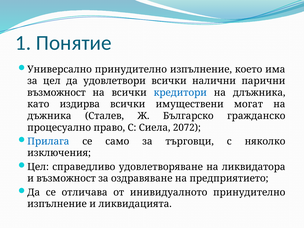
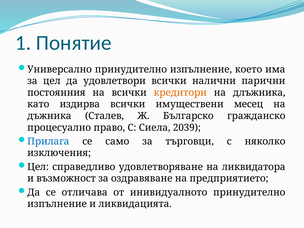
възможност at (56, 93): възможност -> постоянния
кредитори colour: blue -> orange
могат: могат -> месец
2072: 2072 -> 2039
